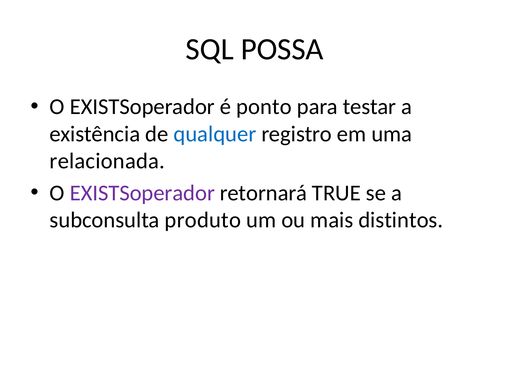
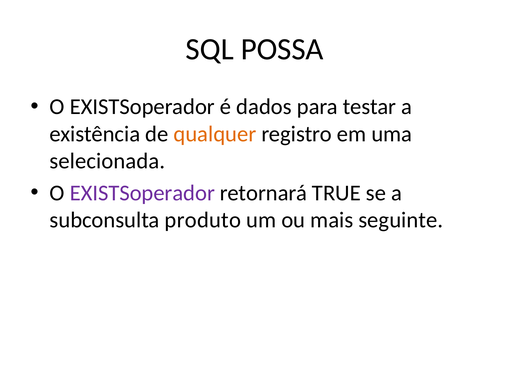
ponto: ponto -> dados
qualquer colour: blue -> orange
relacionada: relacionada -> selecionada
distintos: distintos -> seguinte
